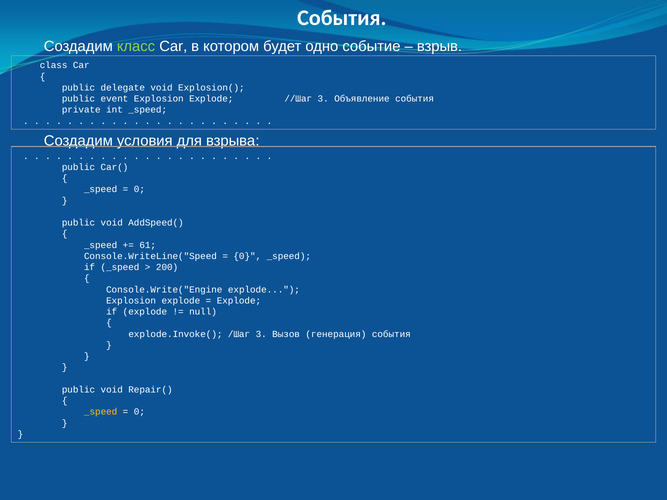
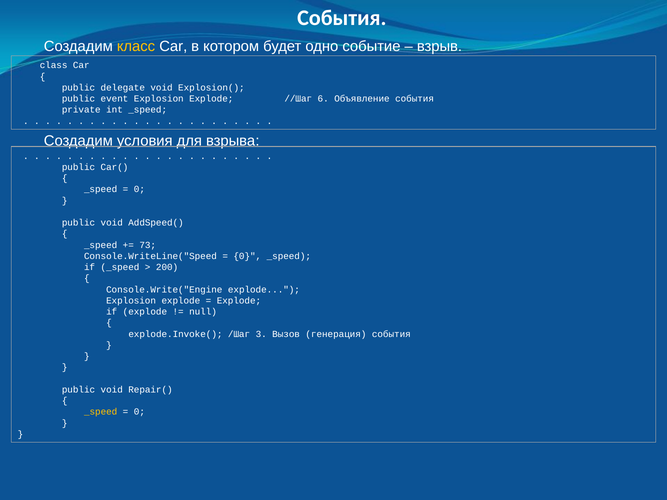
класс colour: light green -> yellow
//Шаг 3: 3 -> 6
61: 61 -> 73
